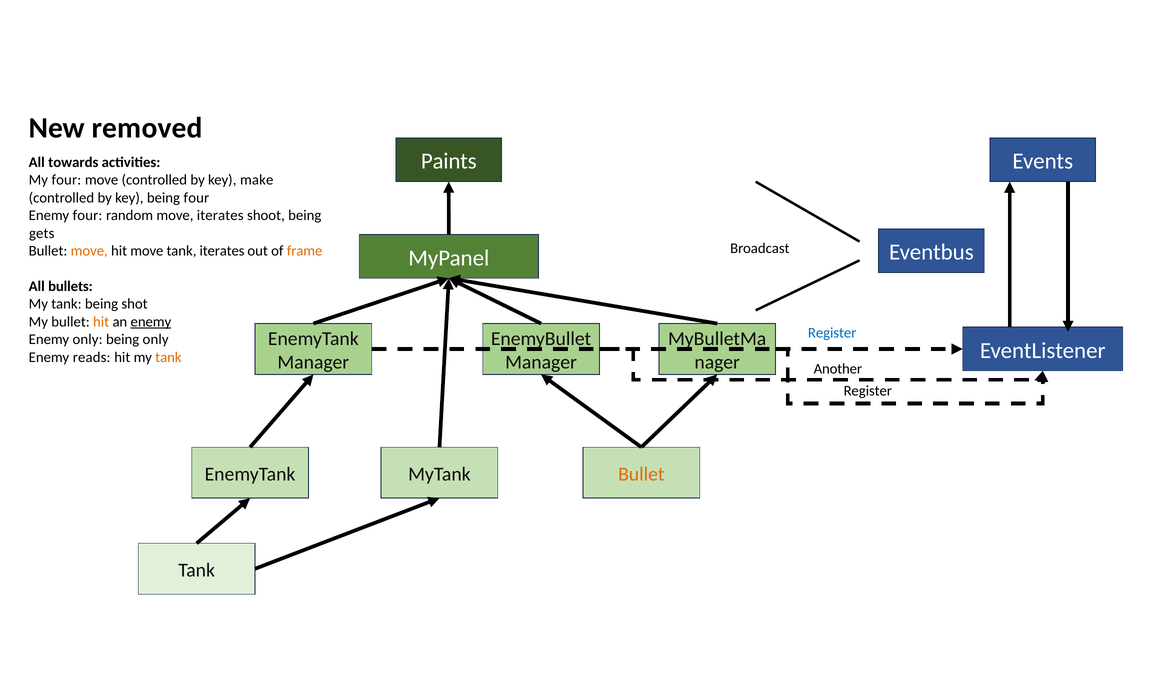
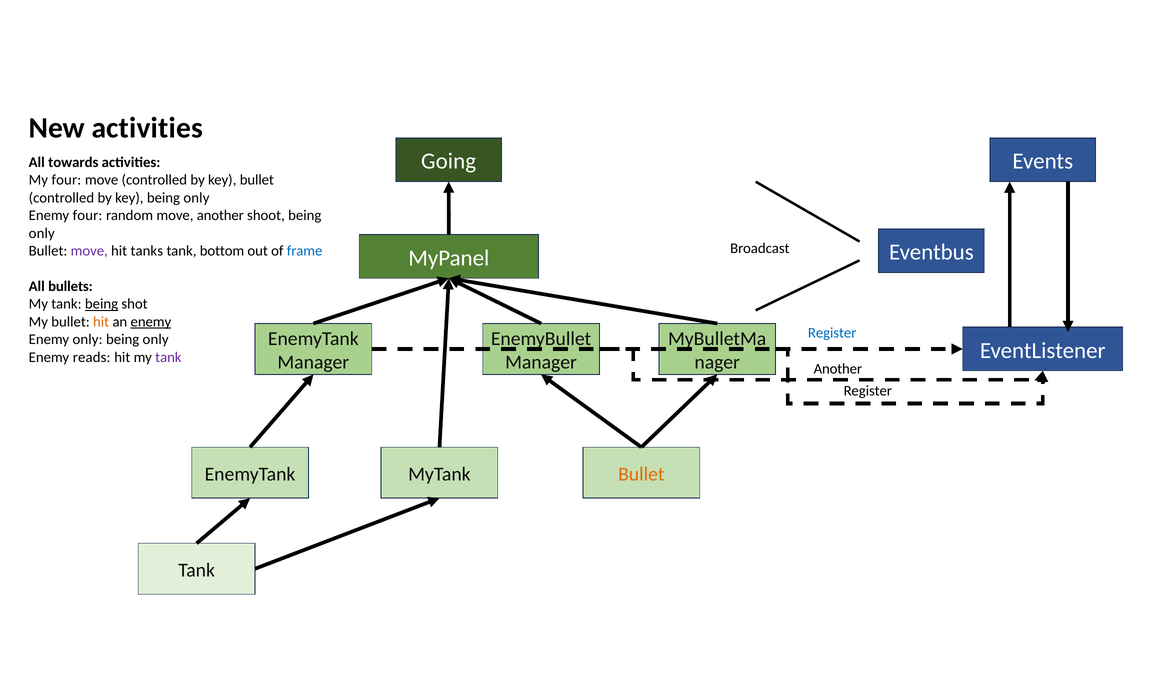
New removed: removed -> activities
Paints: Paints -> Going
key make: make -> bullet
key being four: four -> only
move iterates: iterates -> another
gets at (42, 233): gets -> only
move at (89, 251) colour: orange -> purple
hit move: move -> tanks
tank iterates: iterates -> bottom
frame colour: orange -> blue
being at (101, 304) underline: none -> present
tank at (168, 357) colour: orange -> purple
